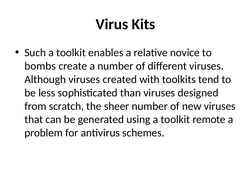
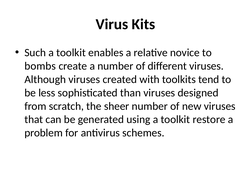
remote: remote -> restore
